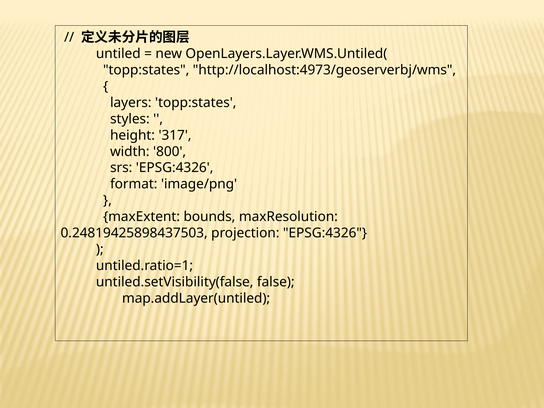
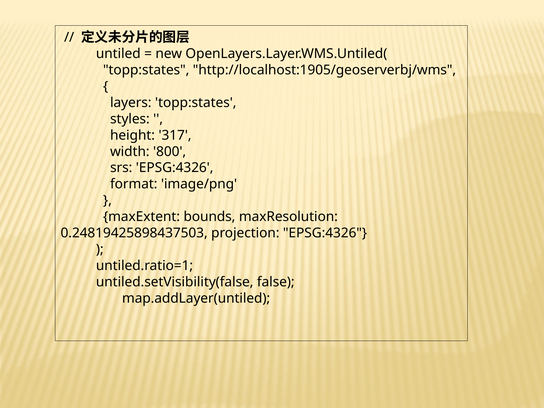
http://localhost:4973/geoserverbj/wms: http://localhost:4973/geoserverbj/wms -> http://localhost:1905/geoserverbj/wms
